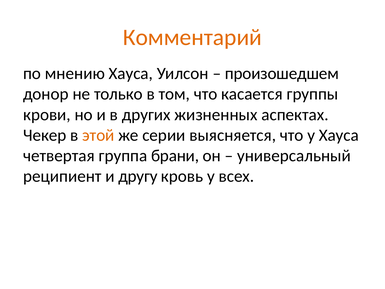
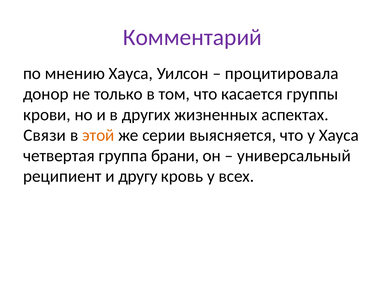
Комментарий colour: orange -> purple
произошедшем: произошедшем -> процитировала
Чекер: Чекер -> Связи
